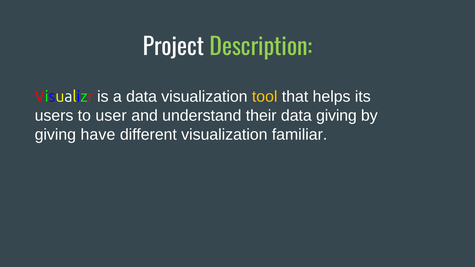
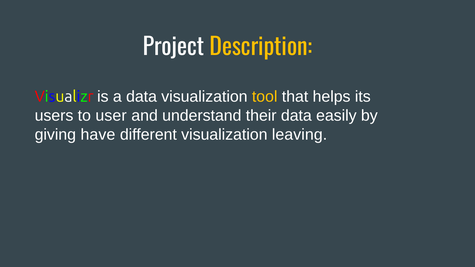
Description colour: light green -> yellow
data giving: giving -> easily
familiar: familiar -> leaving
